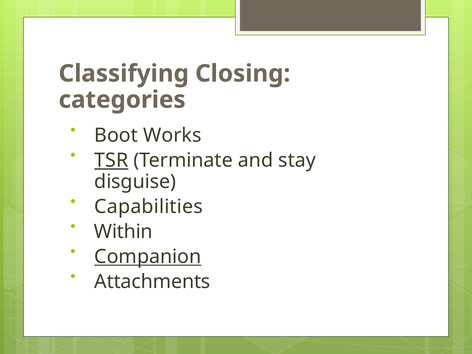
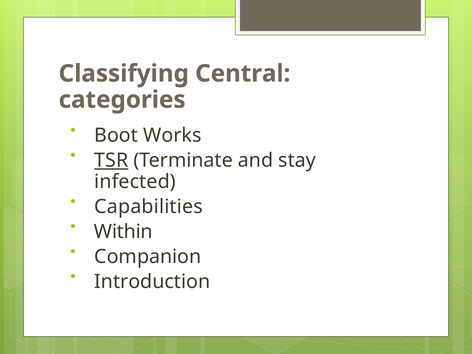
Closing: Closing -> Central
disguise: disguise -> infected
Companion underline: present -> none
Attachments: Attachments -> Introduction
